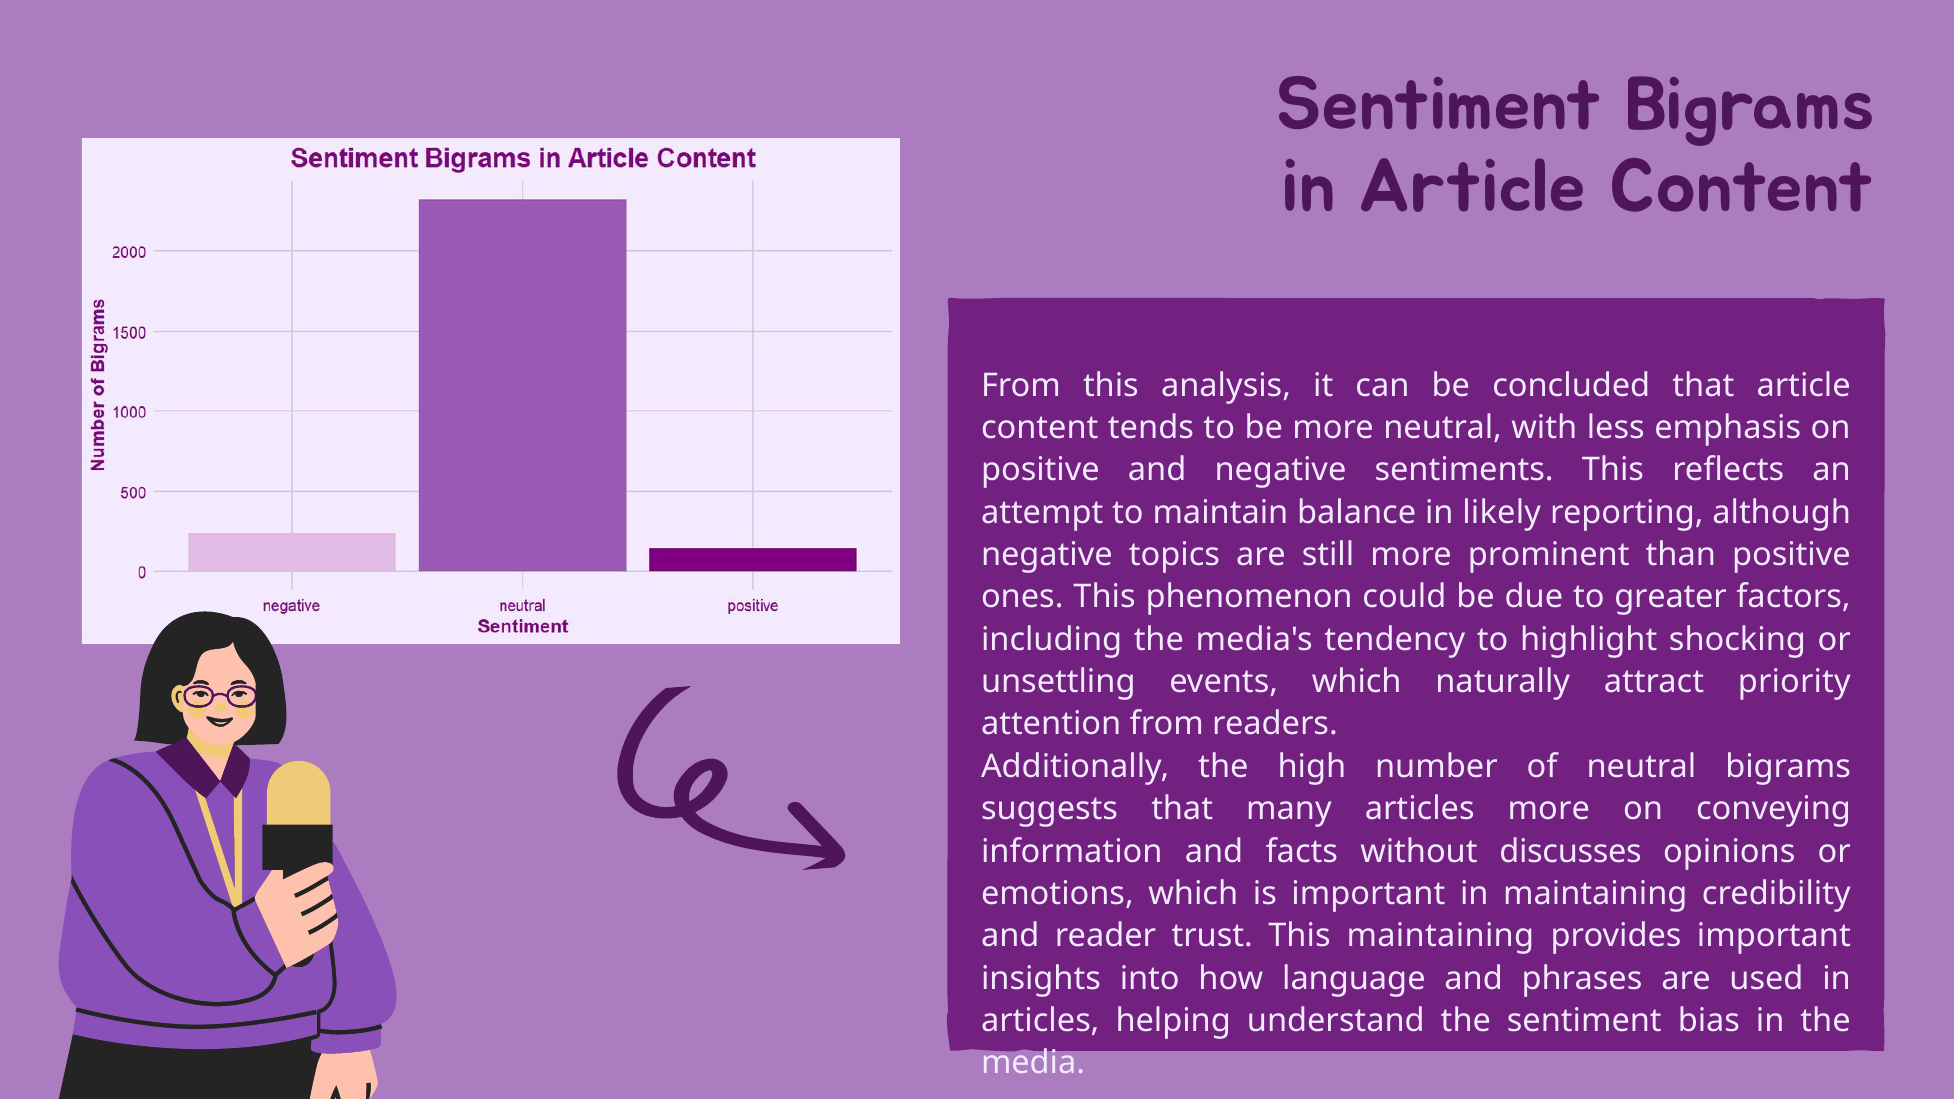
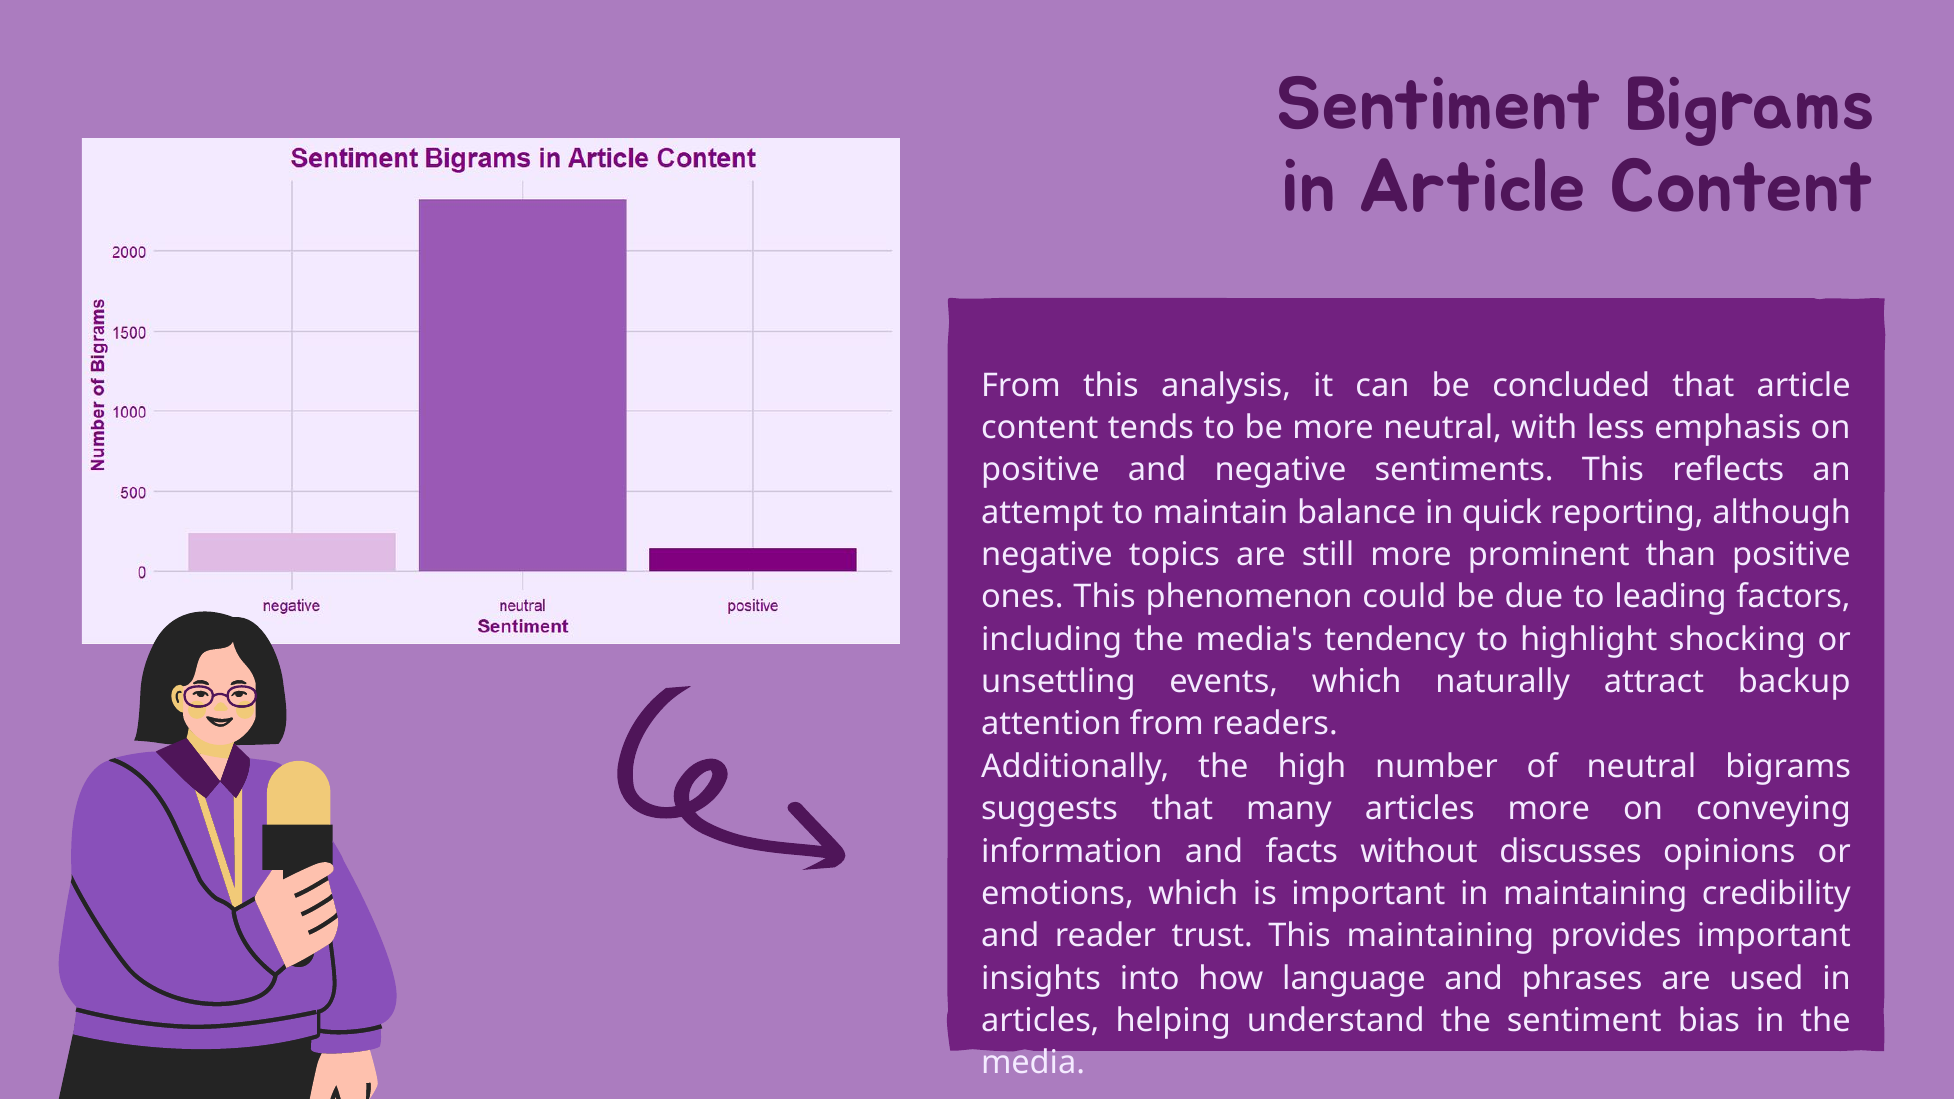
likely: likely -> quick
greater: greater -> leading
priority: priority -> backup
